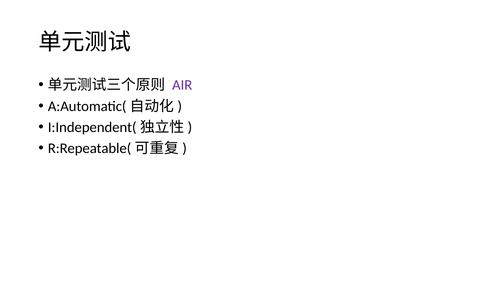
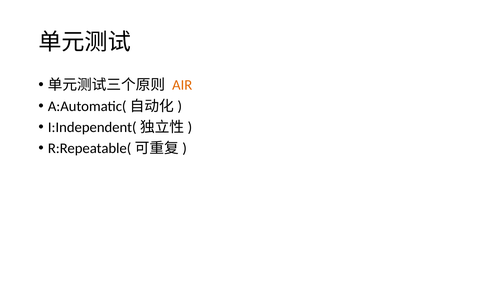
AIR colour: purple -> orange
